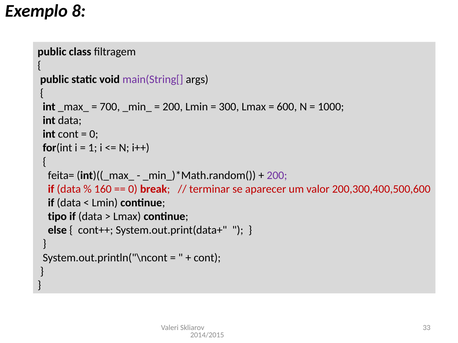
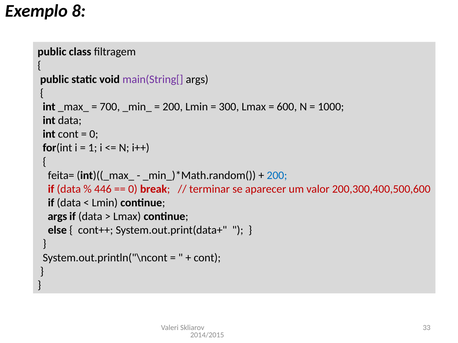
200 at (277, 176) colour: purple -> blue
160: 160 -> 446
tipo at (57, 217): tipo -> args
